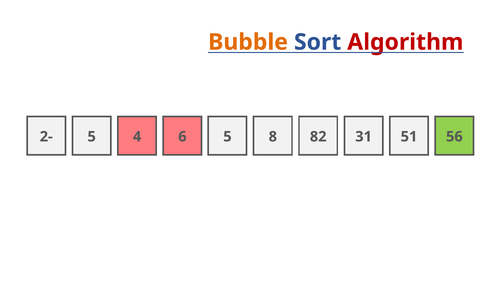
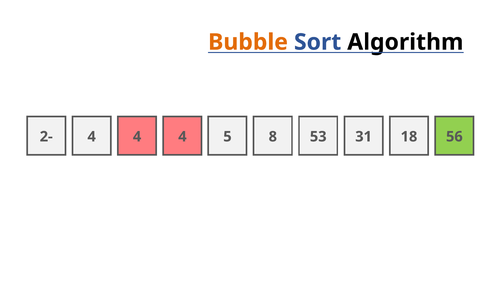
Algorithm colour: red -> black
5 at (92, 137): 5 -> 4
6 at (182, 137): 6 -> 4
82: 82 -> 53
51: 51 -> 18
